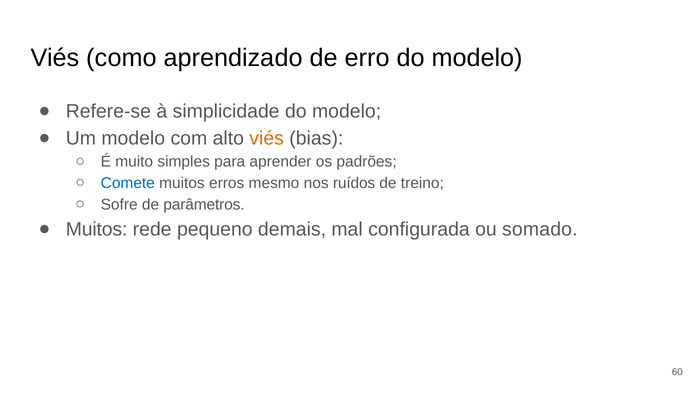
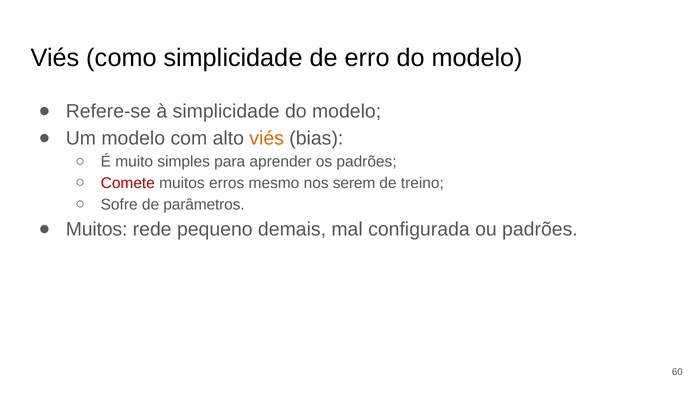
como aprendizado: aprendizado -> simplicidade
Comete colour: blue -> red
ruídos: ruídos -> serem
ou somado: somado -> padrões
